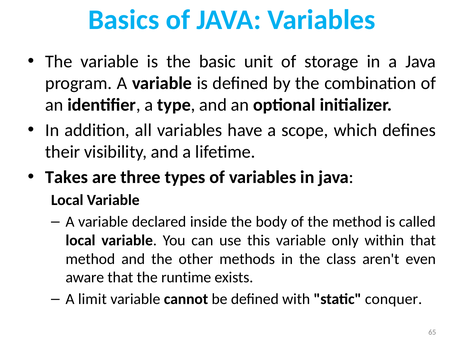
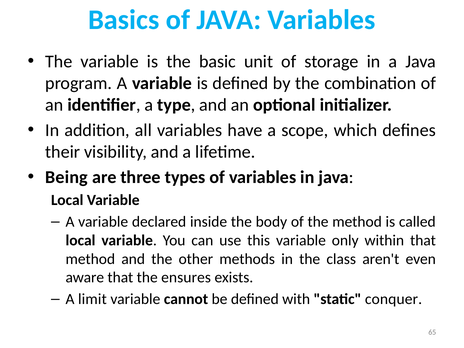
Takes: Takes -> Being
runtime: runtime -> ensures
